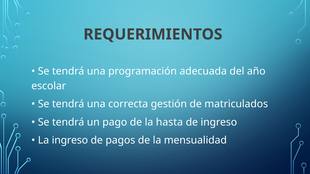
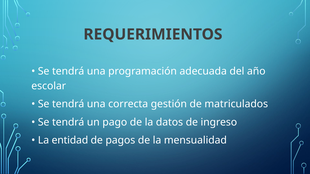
hasta: hasta -> datos
La ingreso: ingreso -> entidad
